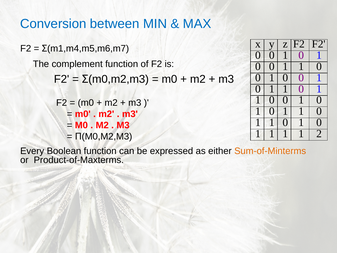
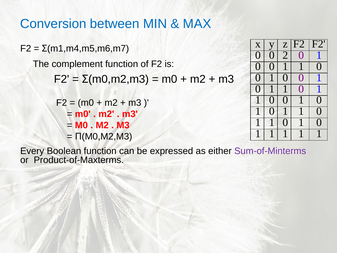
1 at (285, 55): 1 -> 2
2 at (319, 134): 2 -> 1
Sum-of-Minterms colour: orange -> purple
